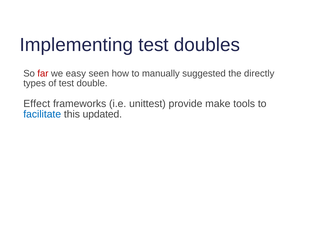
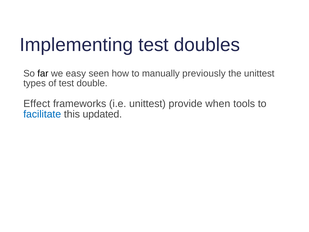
far colour: red -> black
suggested: suggested -> previously
the directly: directly -> unittest
make: make -> when
